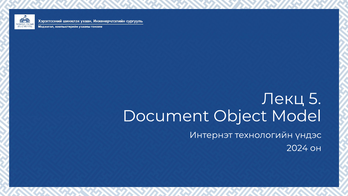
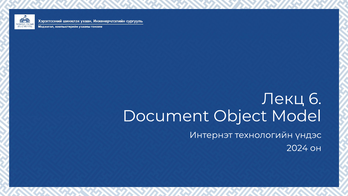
5: 5 -> 6
